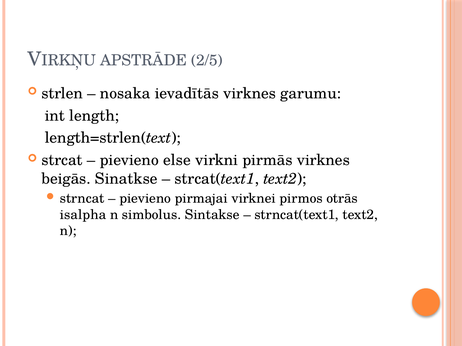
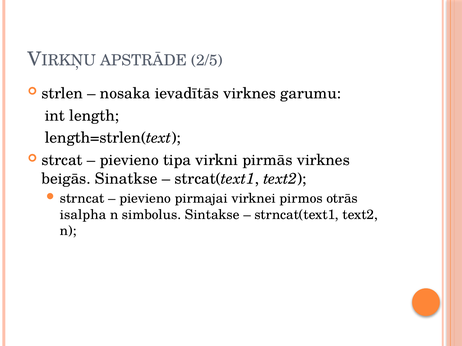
else: else -> tipa
